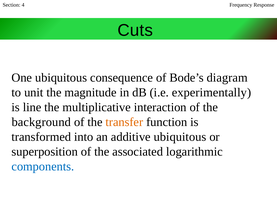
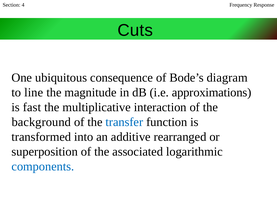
unit: unit -> line
experimentally: experimentally -> approximations
line: line -> fast
transfer colour: orange -> blue
additive ubiquitous: ubiquitous -> rearranged
